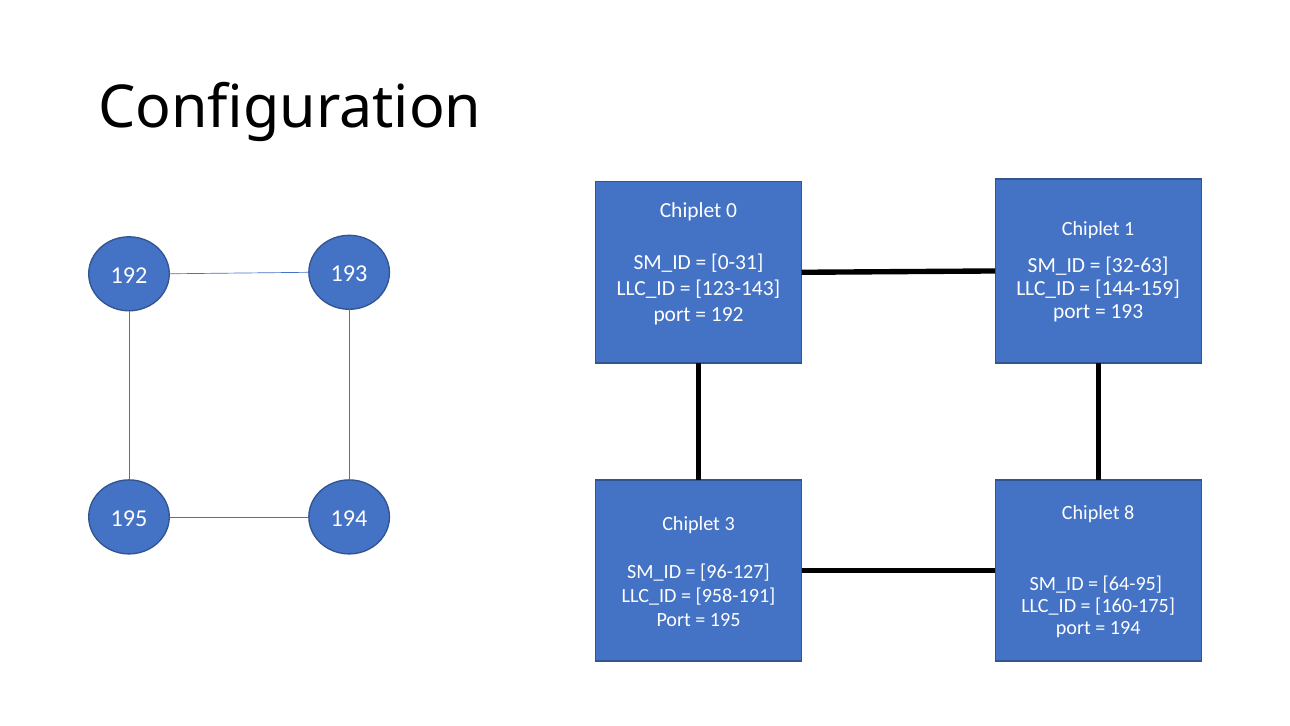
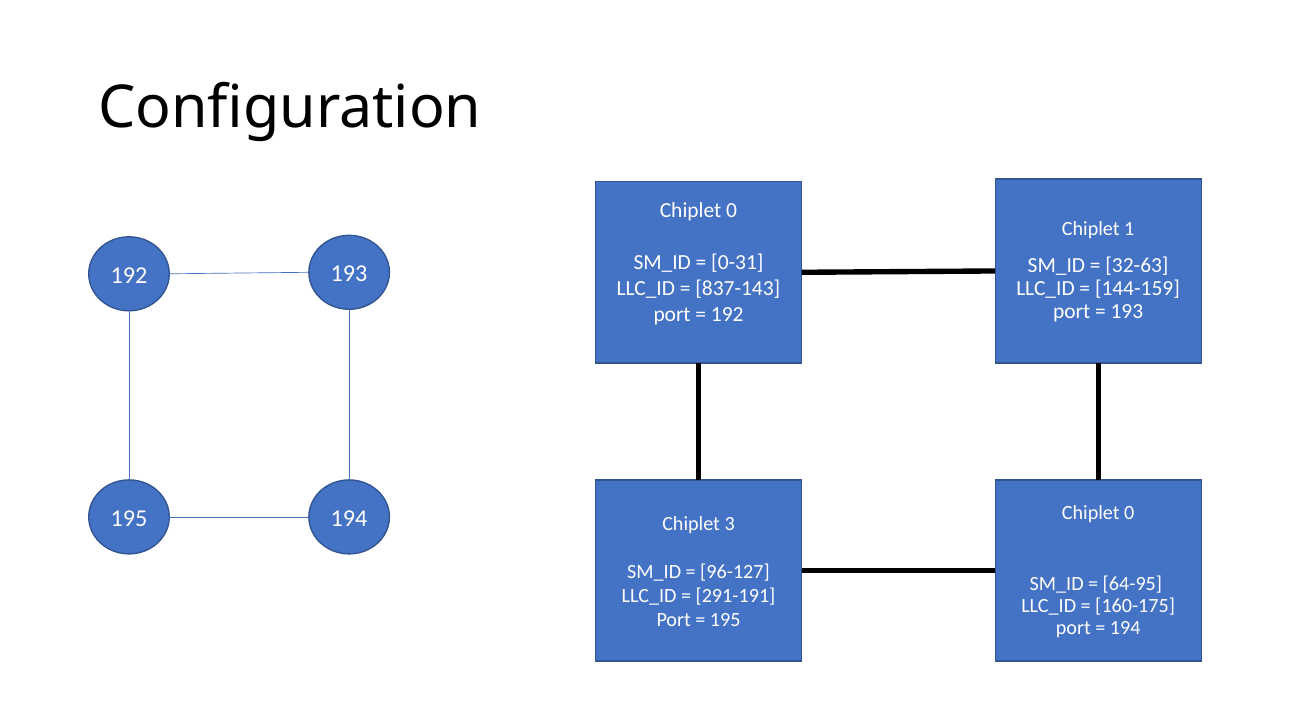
123-143: 123-143 -> 837-143
8 at (1129, 513): 8 -> 0
958-191: 958-191 -> 291-191
